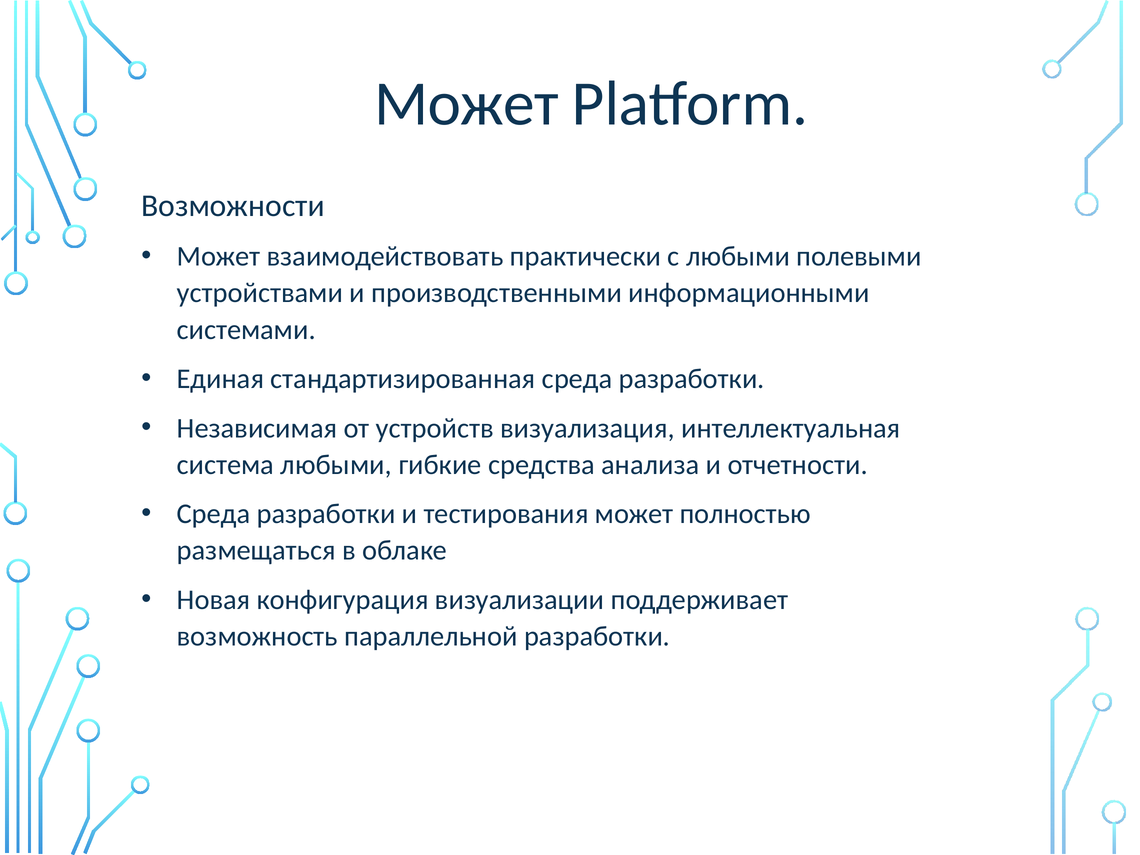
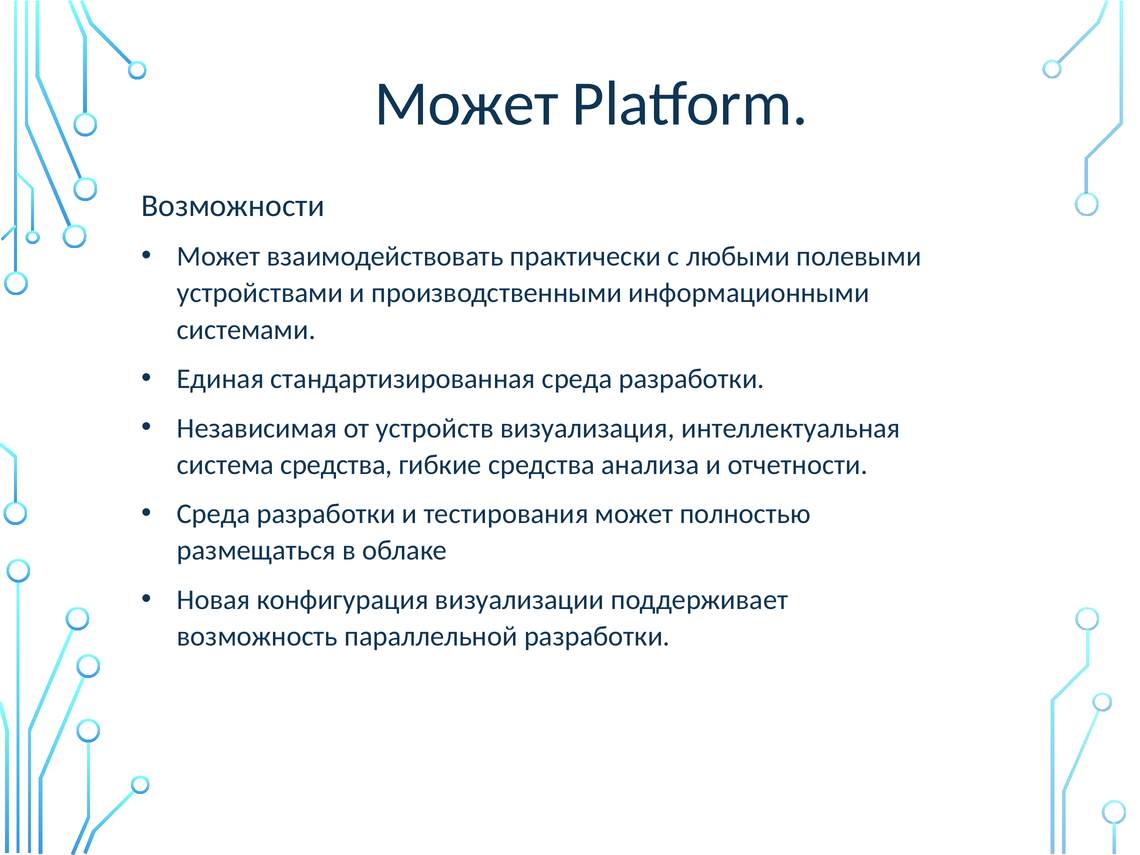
система любыми: любыми -> средства
